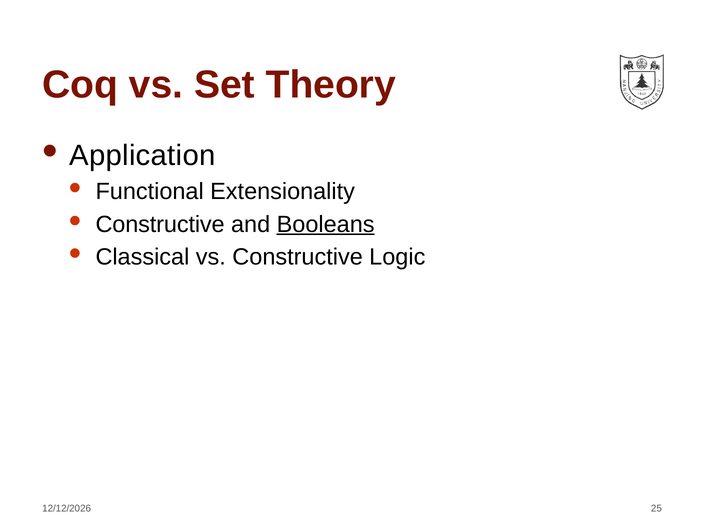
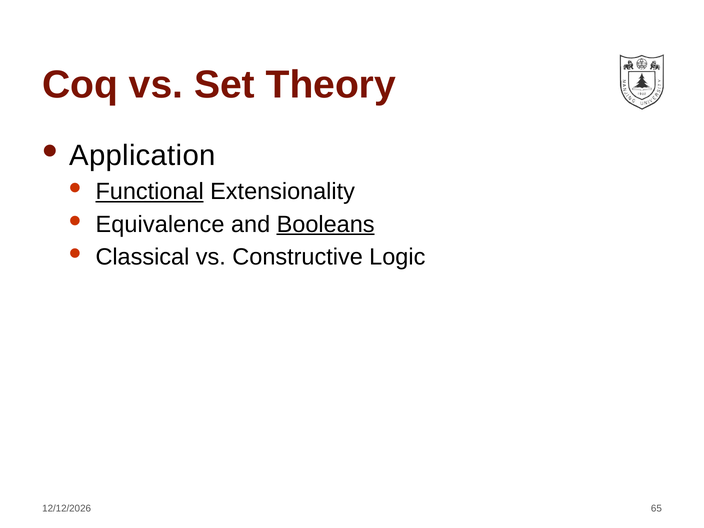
Functional underline: none -> present
Constructive at (160, 224): Constructive -> Equivalence
25: 25 -> 65
